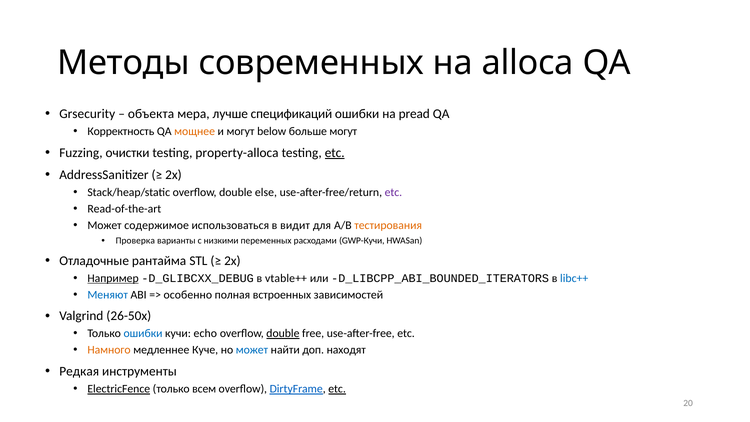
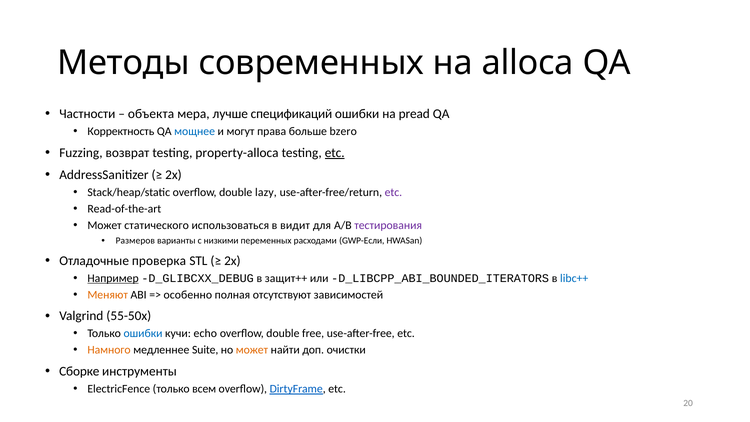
Grsecurity: Grsecurity -> Частности
мощнее colour: orange -> blue
below: below -> права
больше могут: могут -> bzero
очистки: очистки -> возврат
else: else -> lazy
содержимое: содержимое -> статического
тестирования colour: orange -> purple
Проверка: Проверка -> Размеров
GWP-Кучи: GWP-Кучи -> GWP-Если
рантайма: рантайма -> проверка
vtable++: vtable++ -> защит++
Меняют colour: blue -> orange
встроенных: встроенных -> отсутствуют
26-50x: 26-50x -> 55-50x
double at (283, 333) underline: present -> none
Куче: Куче -> Suite
может at (252, 350) colour: blue -> orange
находят: находят -> очистки
Редкая: Редкая -> Сборке
ElectricFence underline: present -> none
etc at (337, 389) underline: present -> none
